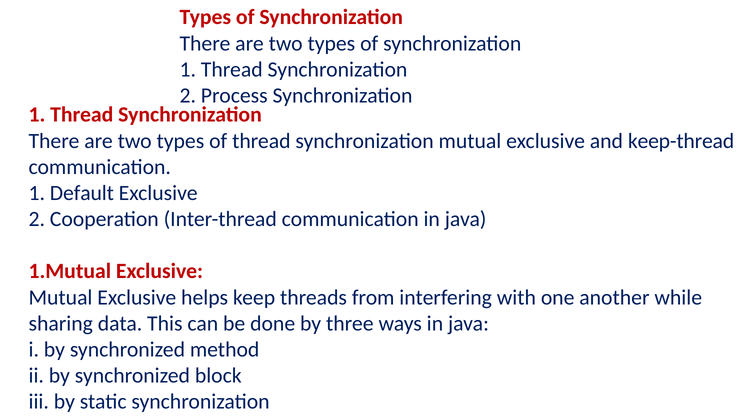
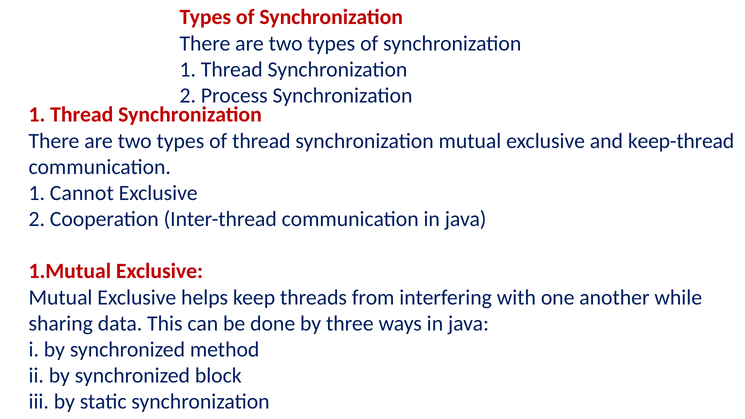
Default: Default -> Cannot
